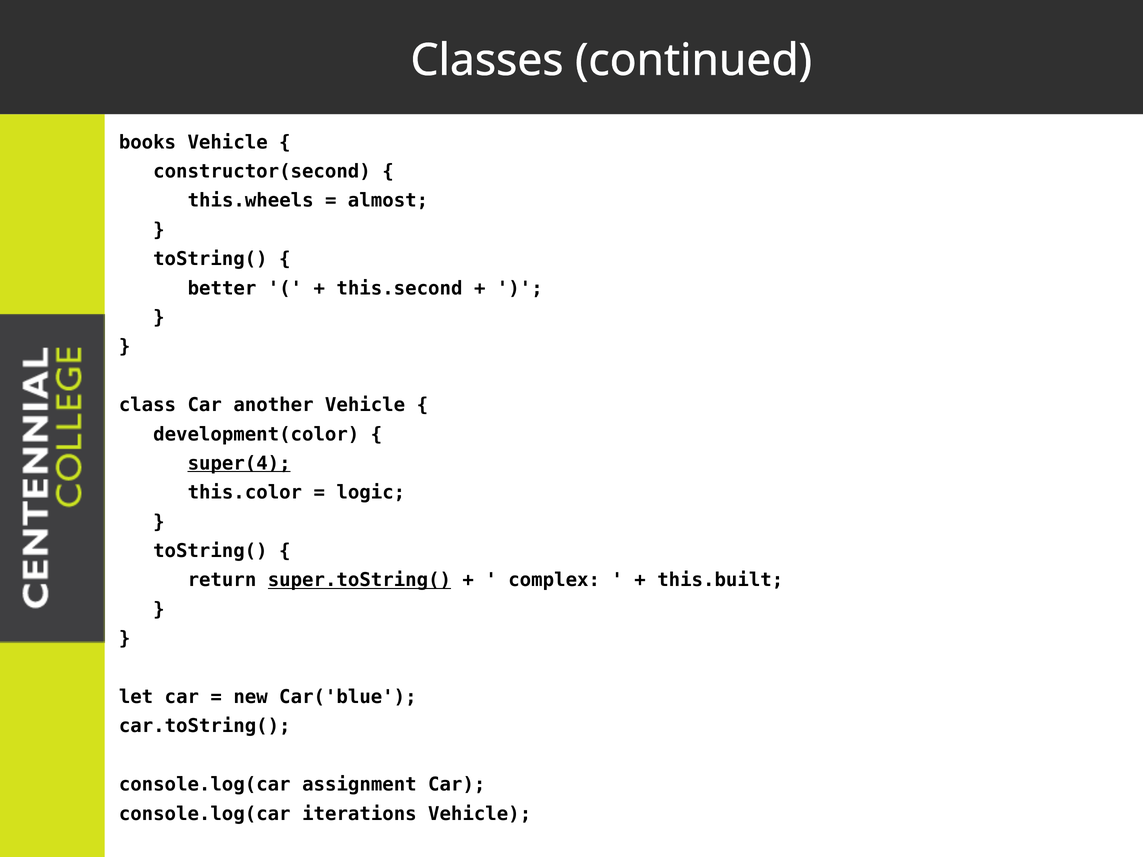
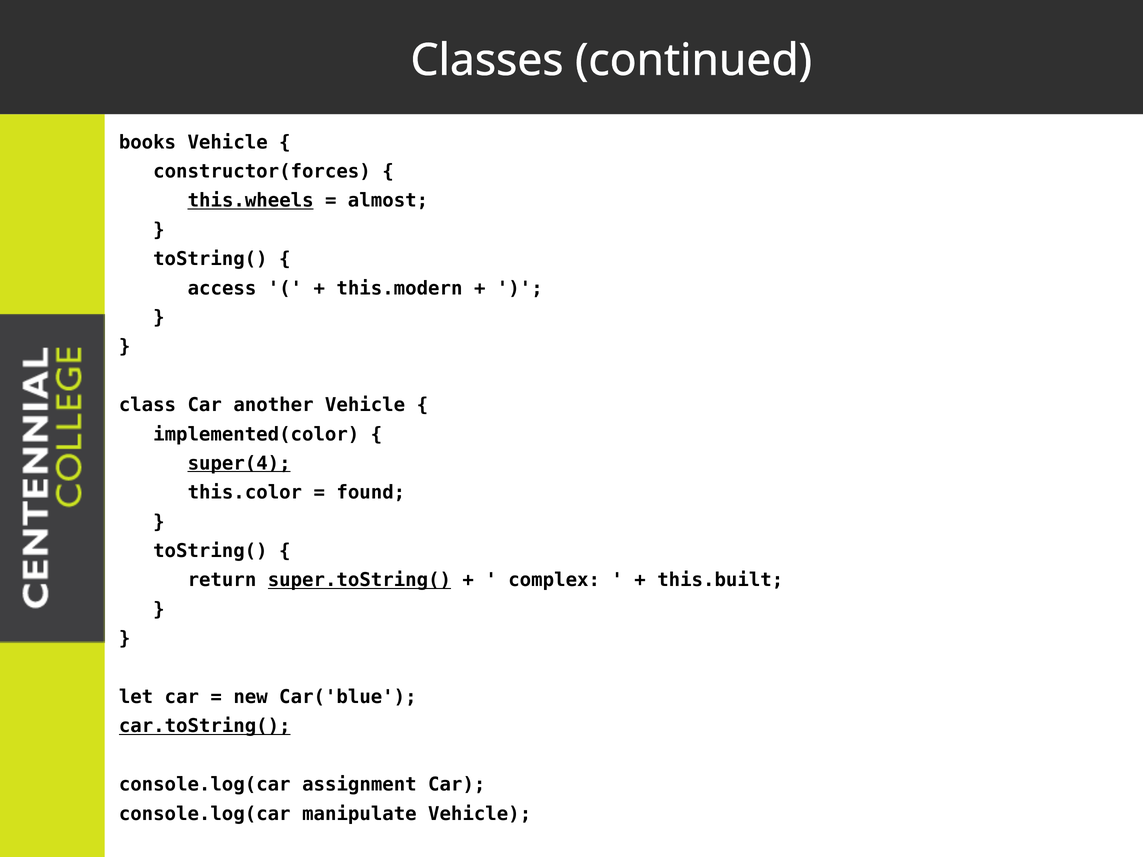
constructor(second: constructor(second -> constructor(forces
this.wheels underline: none -> present
better: better -> access
this.second: this.second -> this.modern
development(color: development(color -> implemented(color
logic: logic -> found
car.toString( underline: none -> present
iterations: iterations -> manipulate
